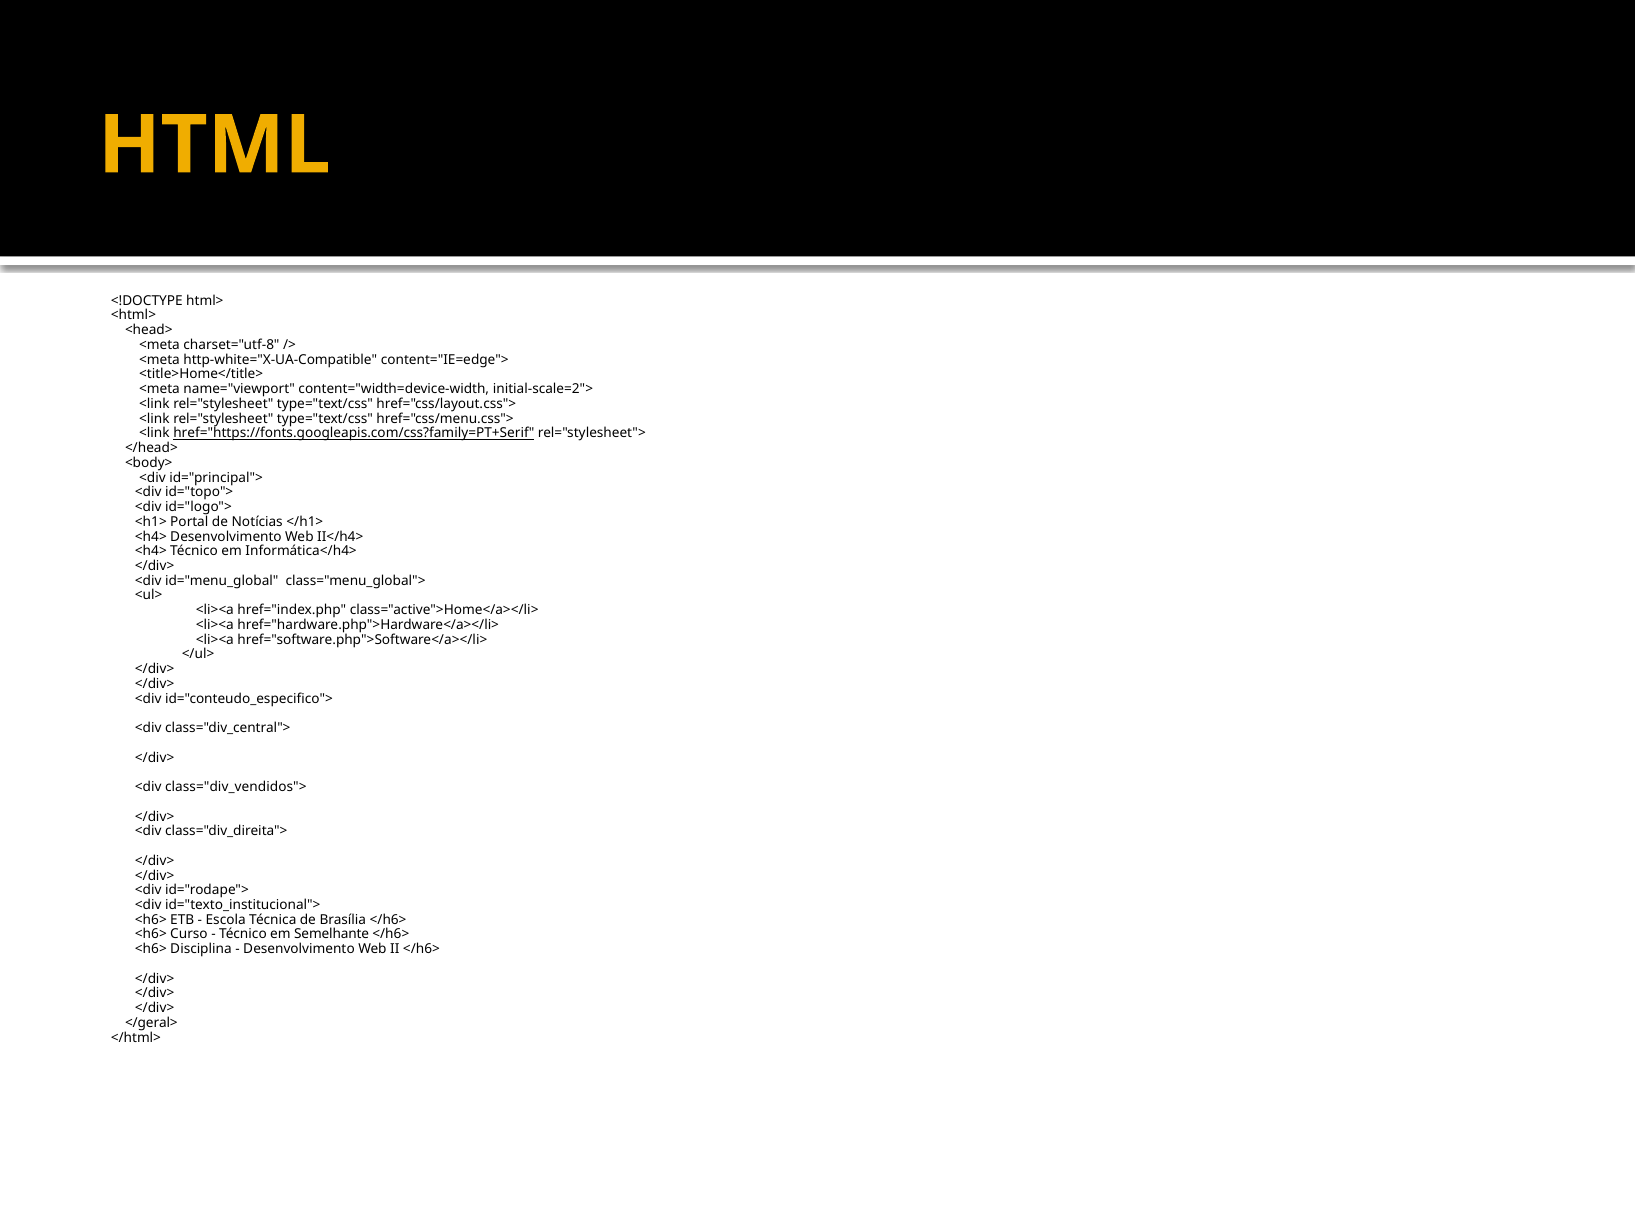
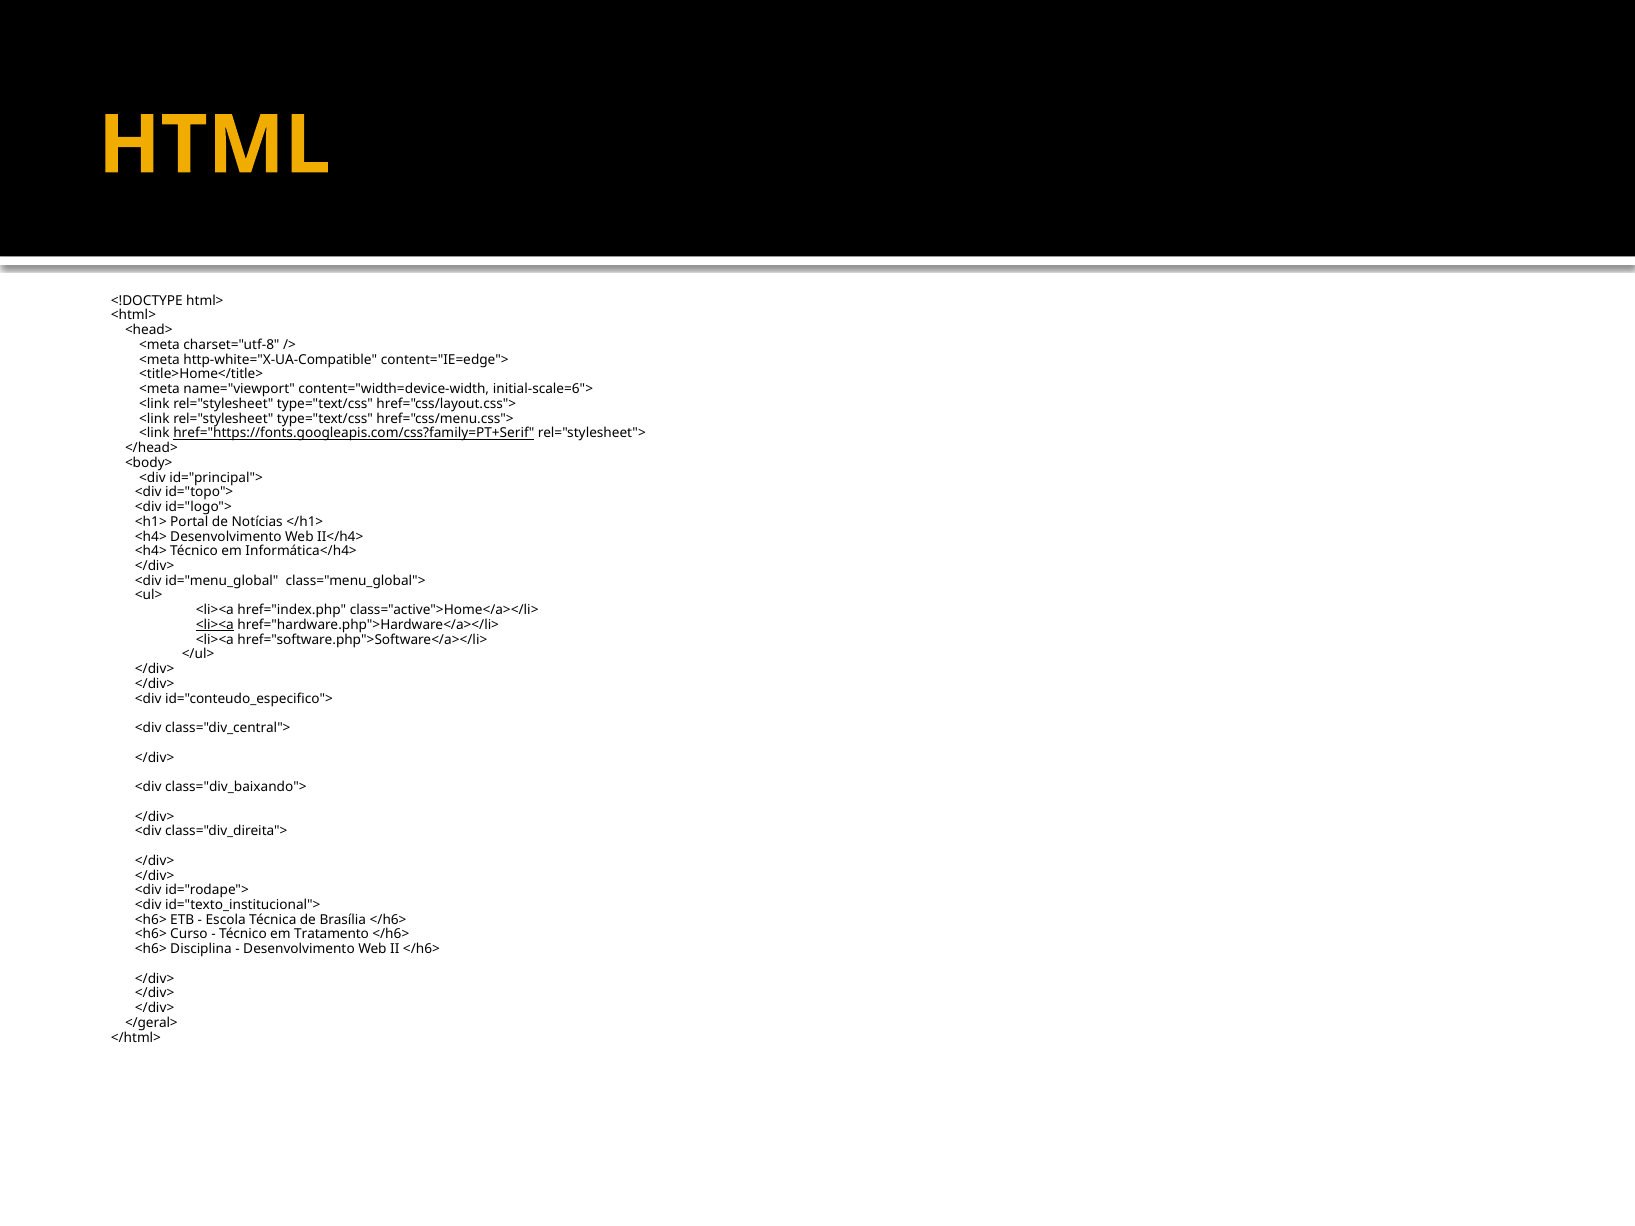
initial-scale=2">: initial-scale=2"> -> initial-scale=6">
<li><a at (215, 625) underline: none -> present
class="div_vendidos">: class="div_vendidos"> -> class="div_baixando">
Semelhante: Semelhante -> Tratamento
